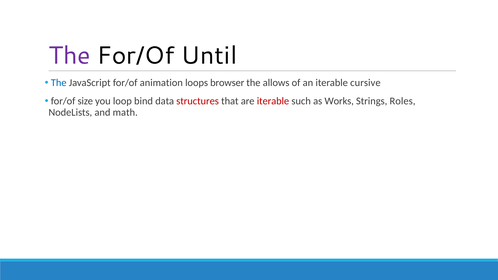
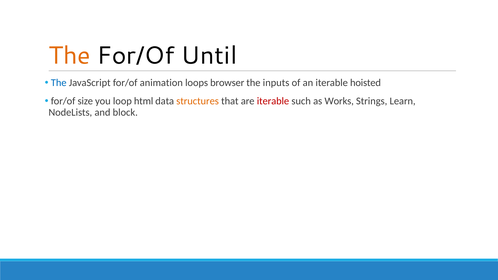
The at (70, 56) colour: purple -> orange
allows: allows -> inputs
cursive: cursive -> hoisted
bind: bind -> html
structures colour: red -> orange
Roles: Roles -> Learn
math: math -> block
